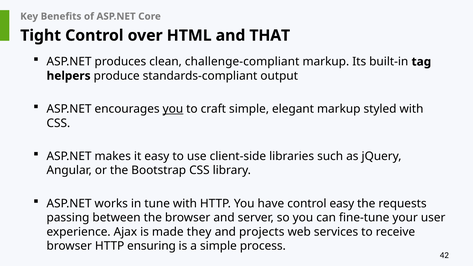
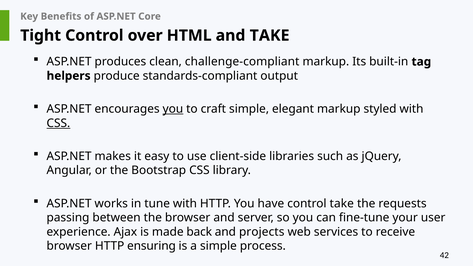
and THAT: THAT -> TAKE
CSS at (58, 123) underline: none -> present
control easy: easy -> take
they: they -> back
